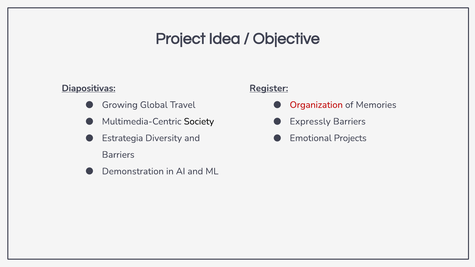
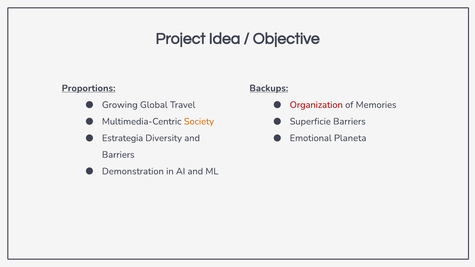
Diapositivas: Diapositivas -> Proportions
Register: Register -> Backups
Society colour: black -> orange
Expressly: Expressly -> Superficie
Projects: Projects -> Planeta
